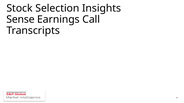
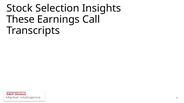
Sense: Sense -> These
